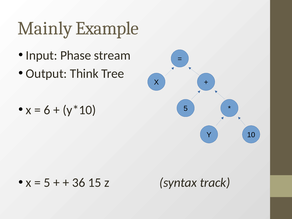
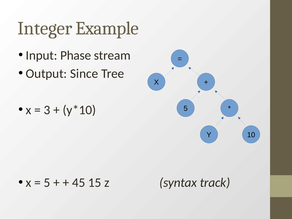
Mainly: Mainly -> Integer
Think: Think -> Since
6: 6 -> 3
36: 36 -> 45
